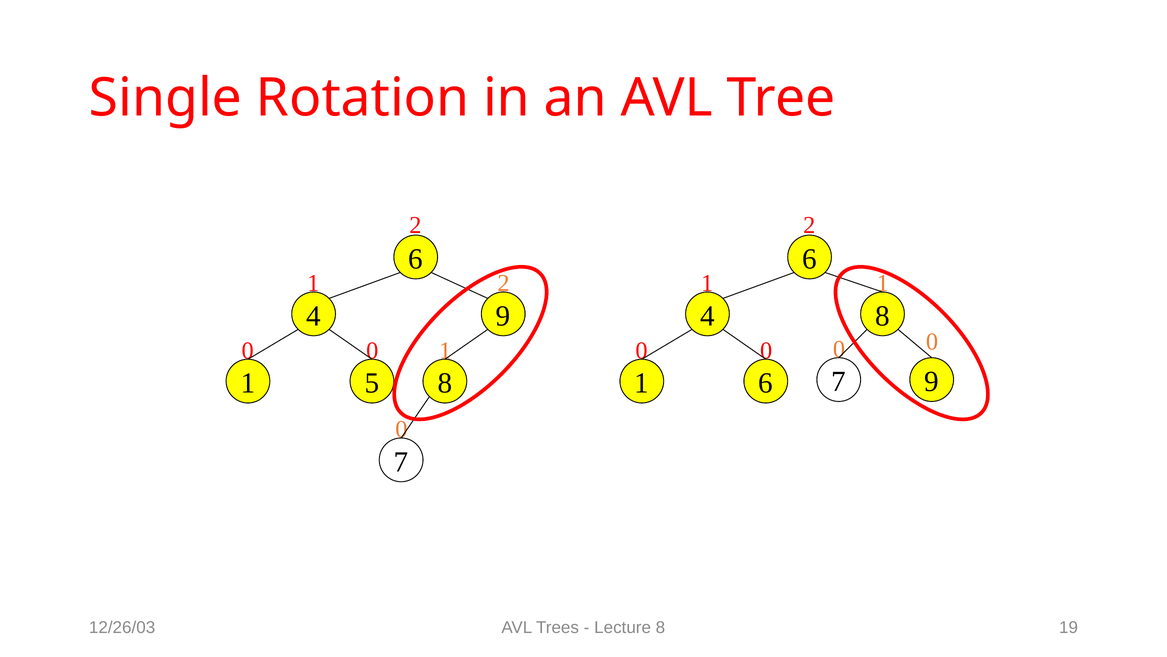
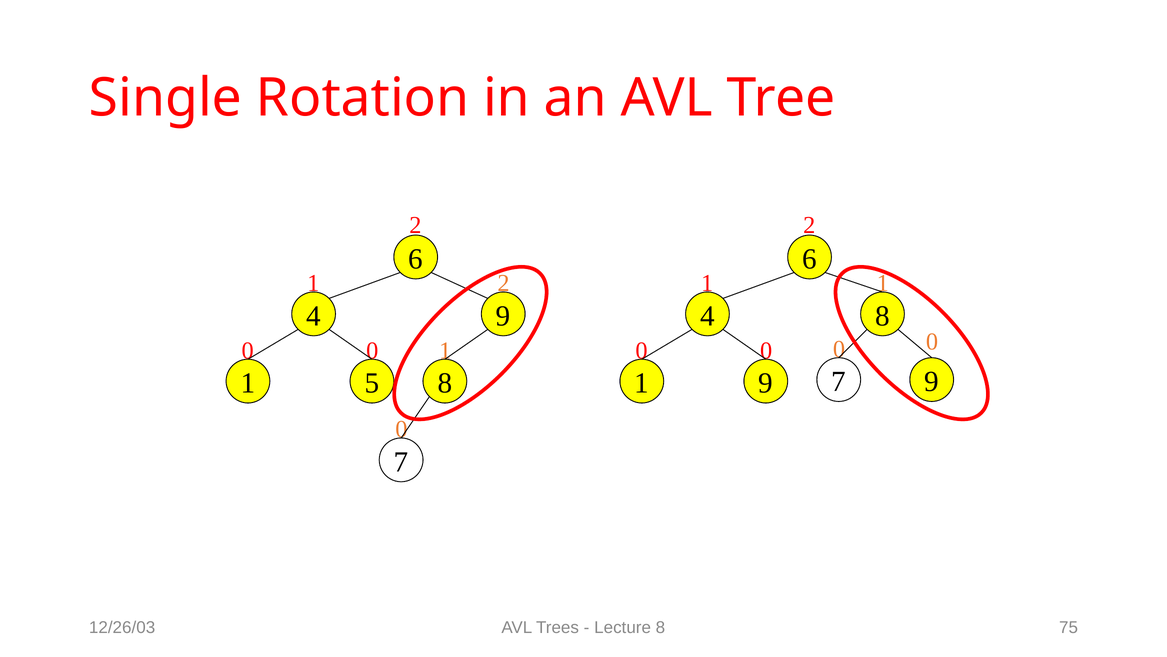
1 6: 6 -> 9
19: 19 -> 75
